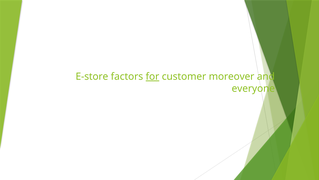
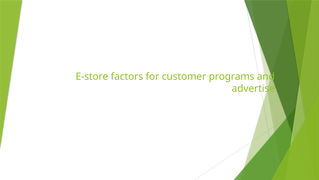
for underline: present -> none
moreover: moreover -> programs
everyone: everyone -> advertise
